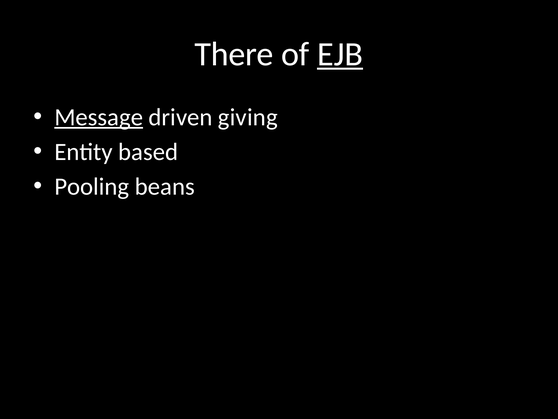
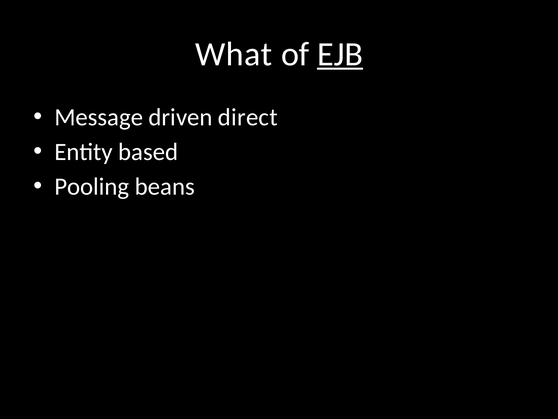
There: There -> What
Message underline: present -> none
giving: giving -> direct
